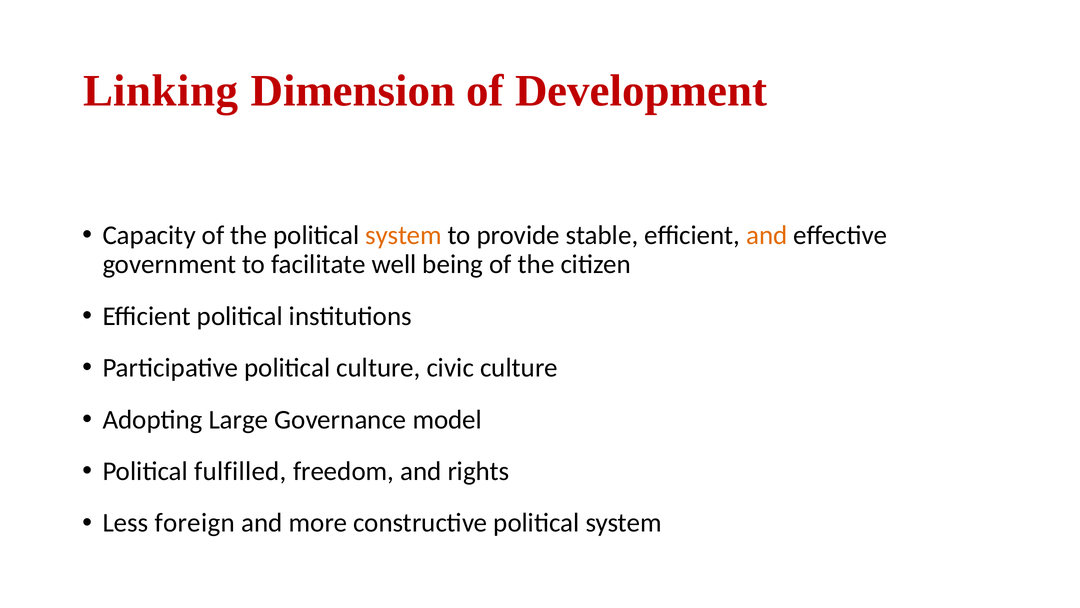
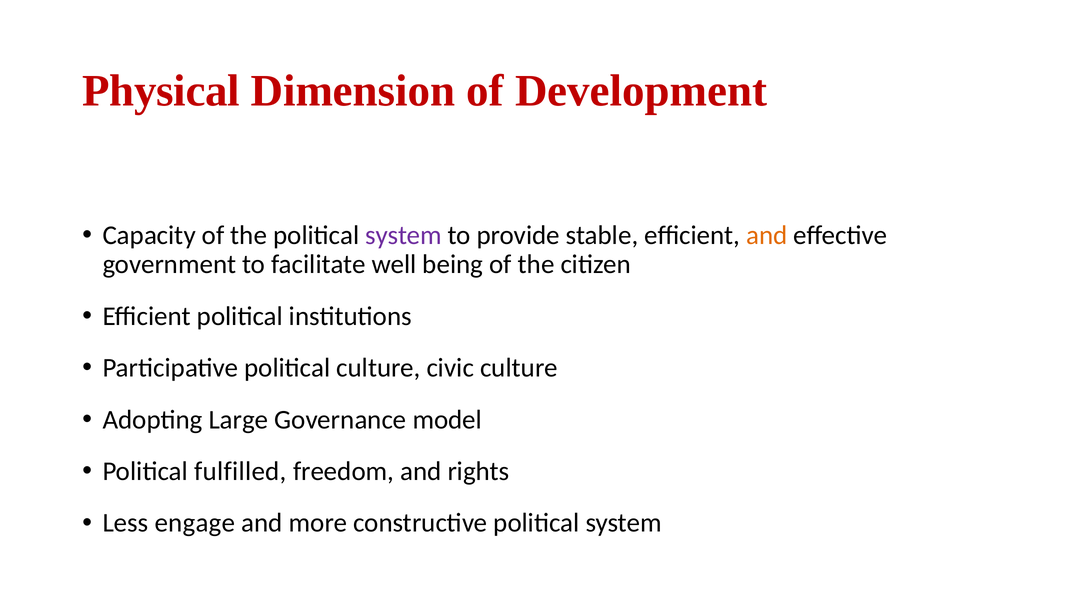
Linking: Linking -> Physical
system at (403, 235) colour: orange -> purple
foreign: foreign -> engage
